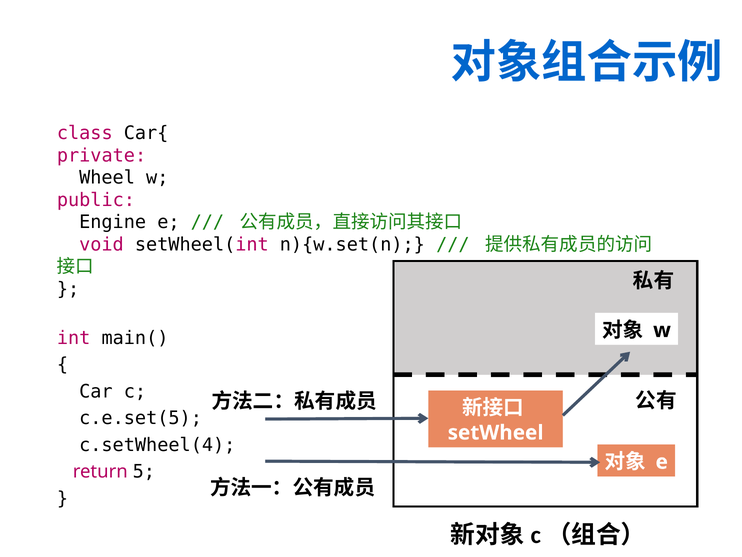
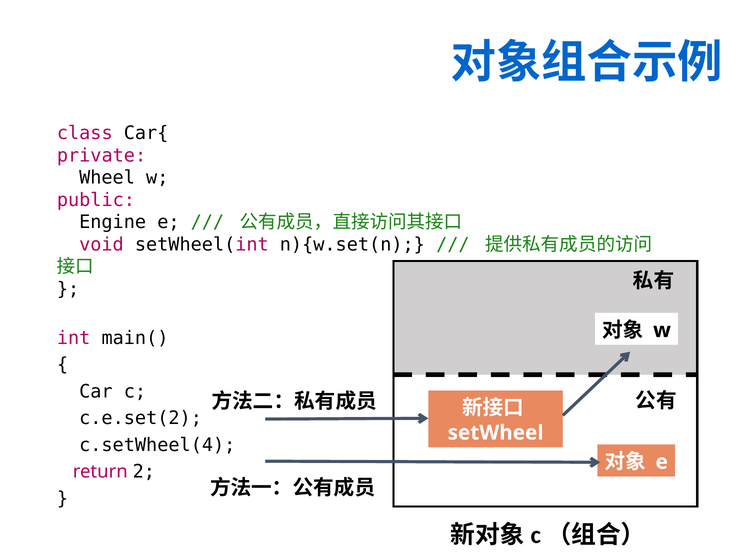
c.e.set(5: c.e.set(5 -> c.e.set(2
5: 5 -> 2
